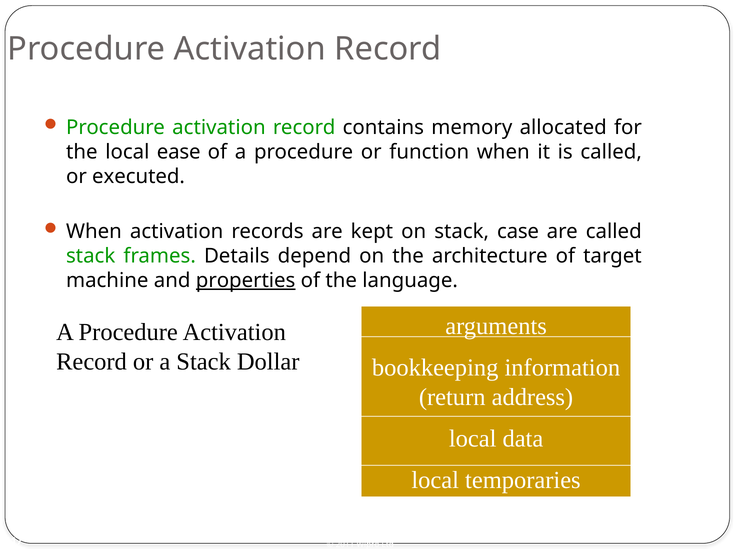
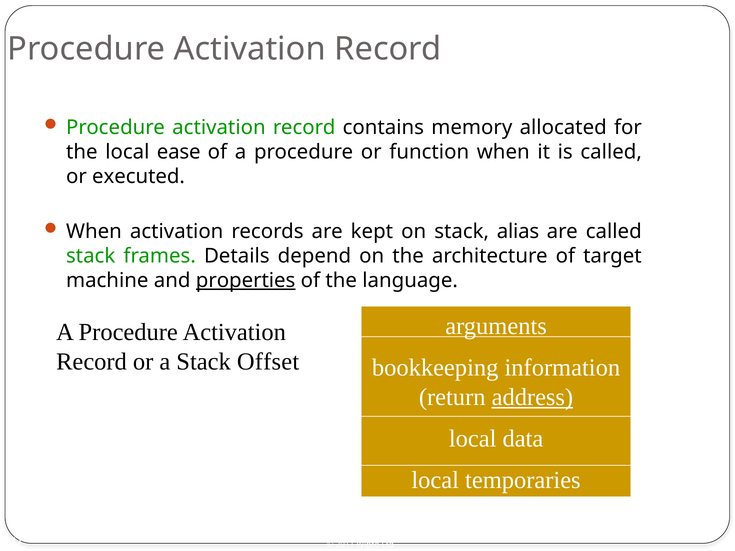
case: case -> alias
Dollar: Dollar -> Offset
address underline: none -> present
